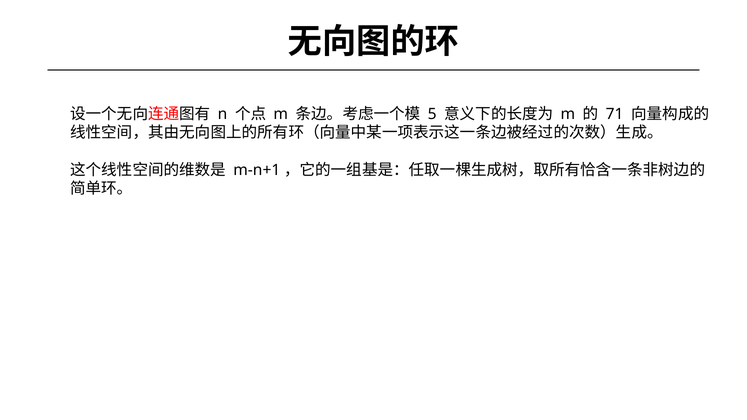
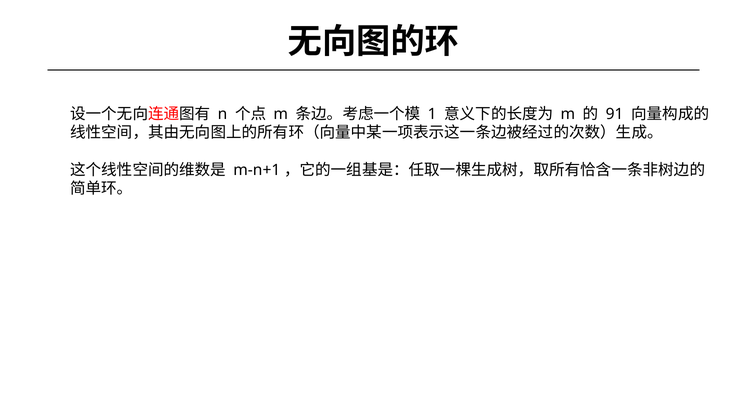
5: 5 -> 1
71: 71 -> 91
